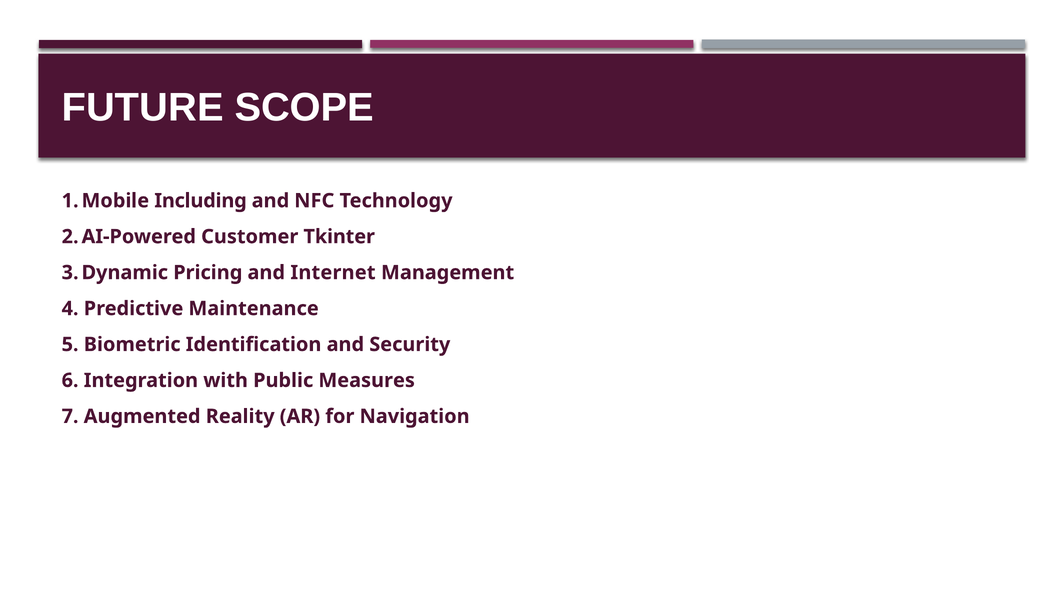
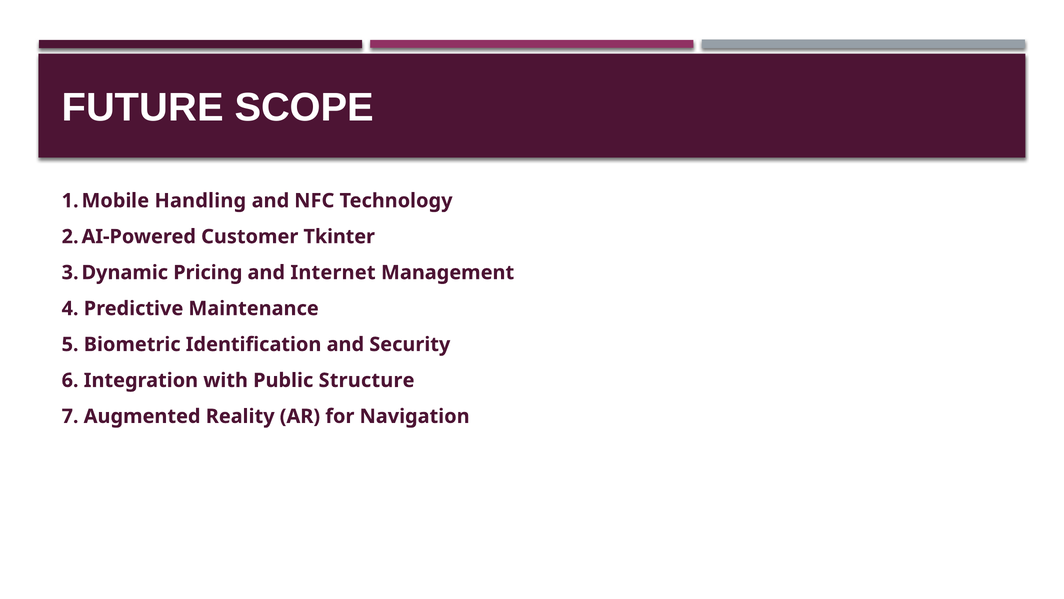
Including: Including -> Handling
Measures: Measures -> Structure
